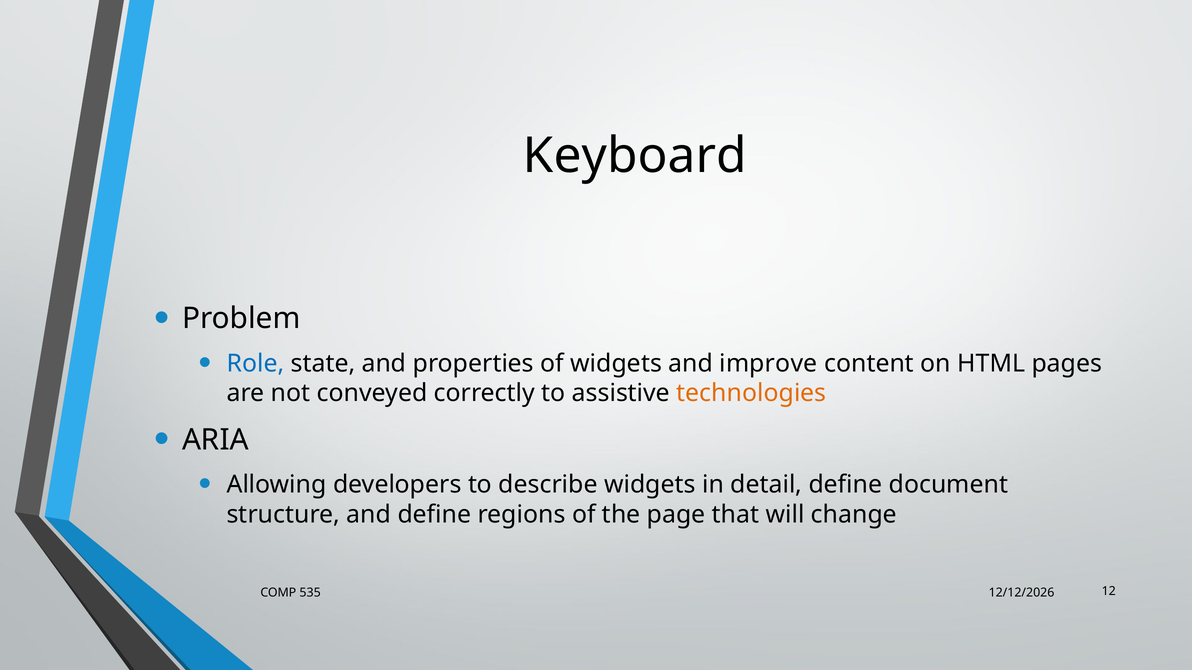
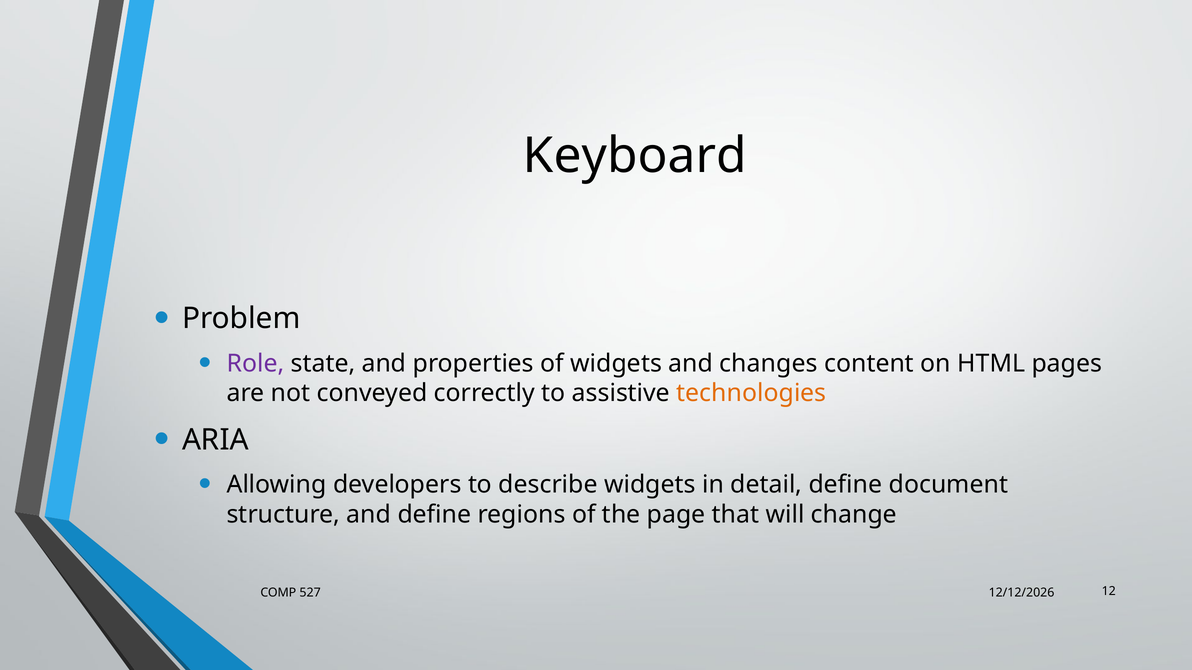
Role colour: blue -> purple
improve: improve -> changes
535: 535 -> 527
